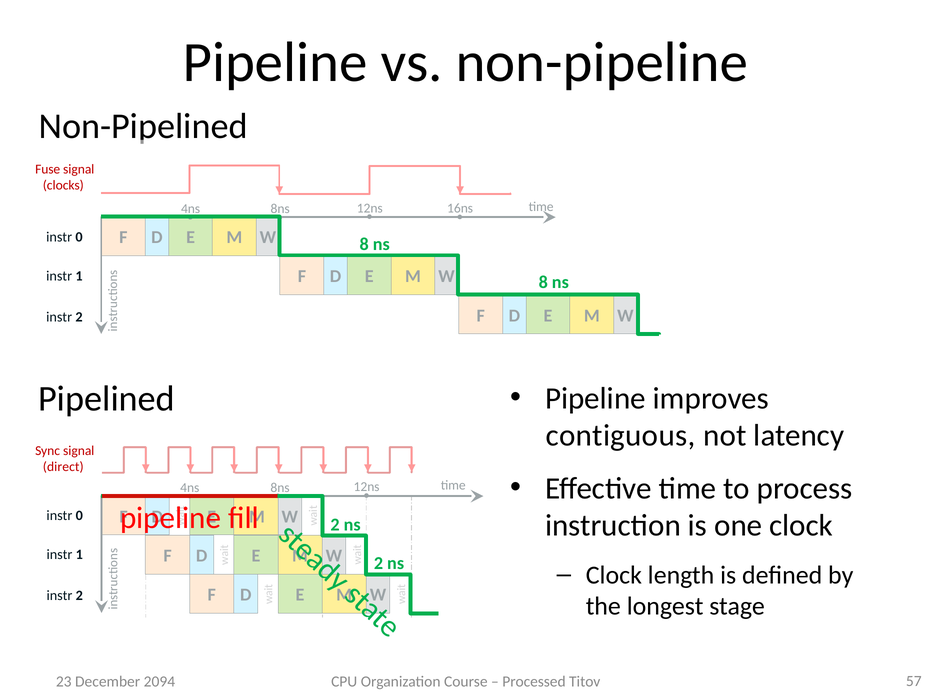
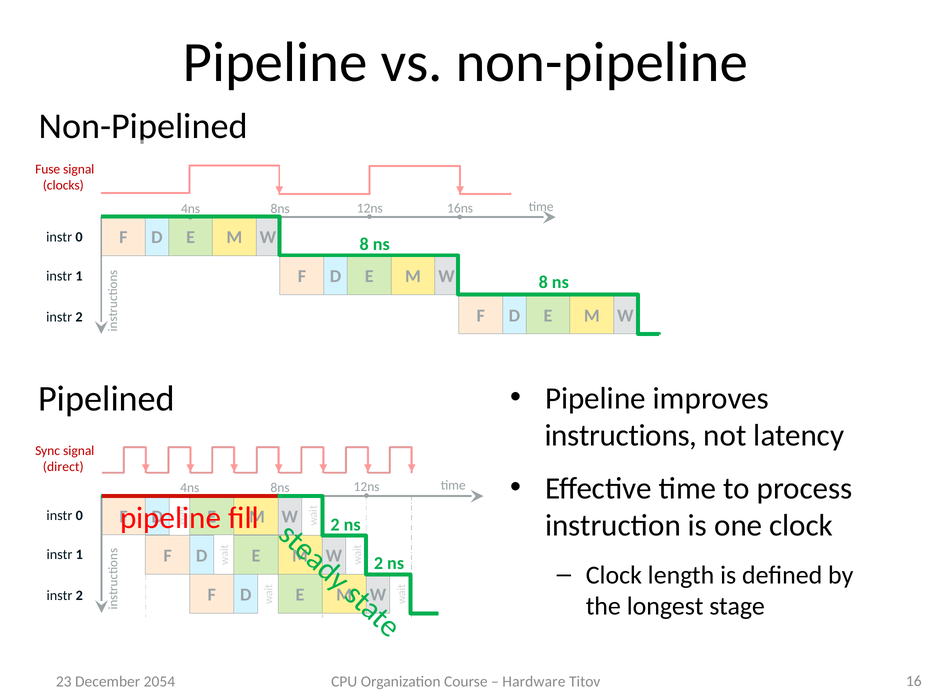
contiguous: contiguous -> instructions
2094: 2094 -> 2054
Processed: Processed -> Hardware
57: 57 -> 16
